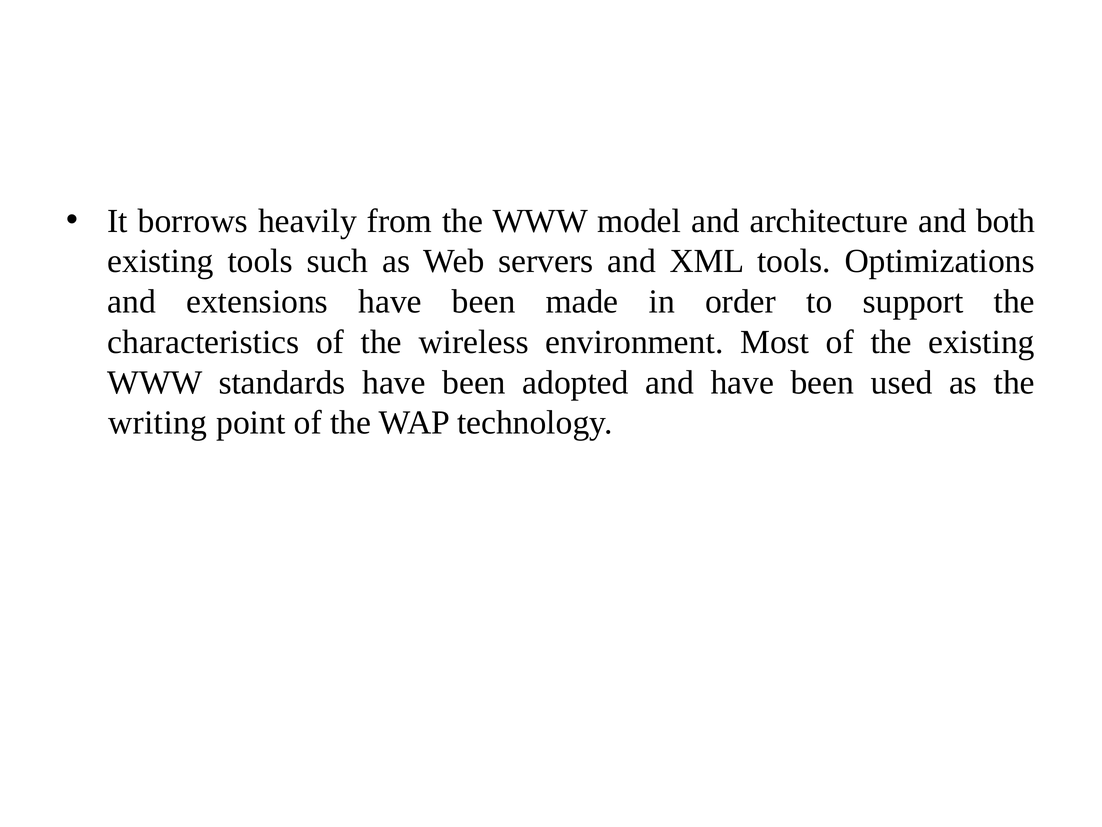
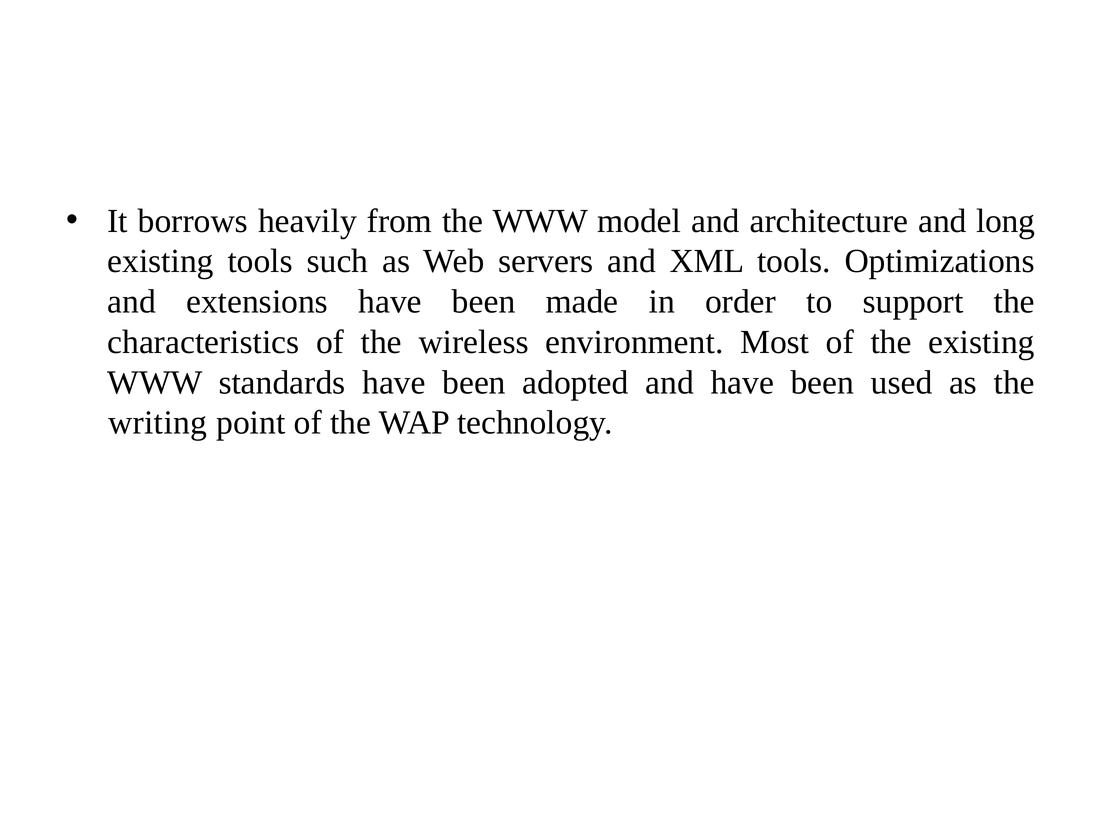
both: both -> long
